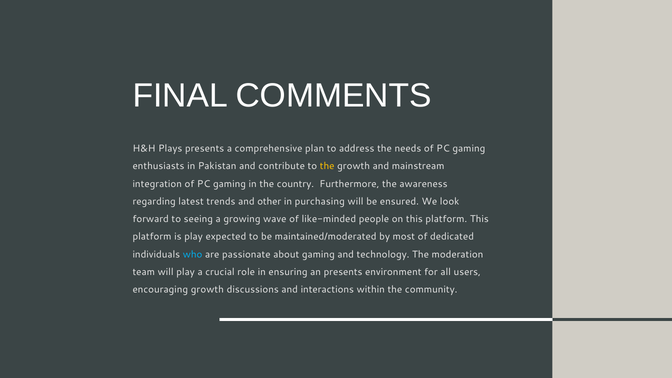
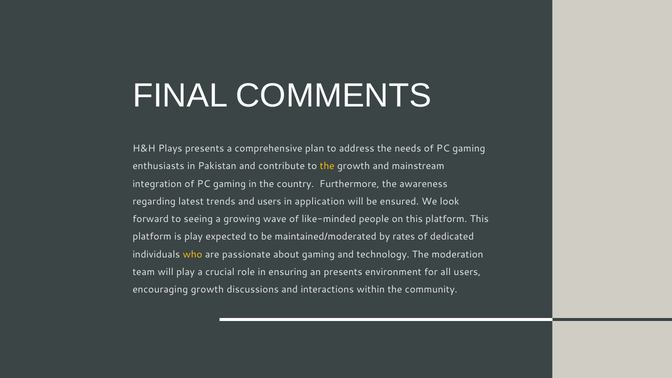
and other: other -> users
purchasing: purchasing -> application
most: most -> rates
who colour: light blue -> yellow
